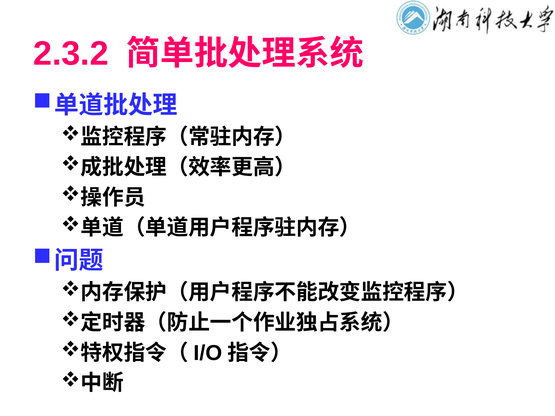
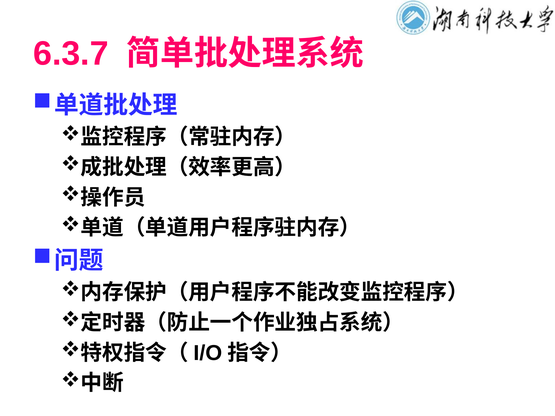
2.3.2: 2.3.2 -> 6.3.7
